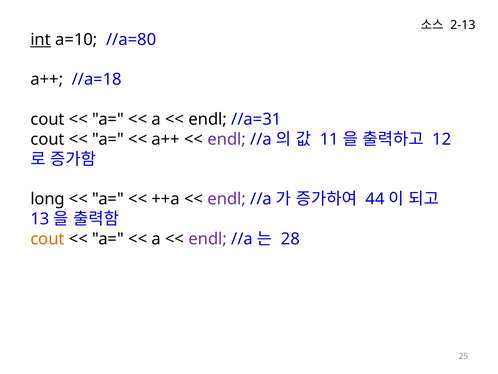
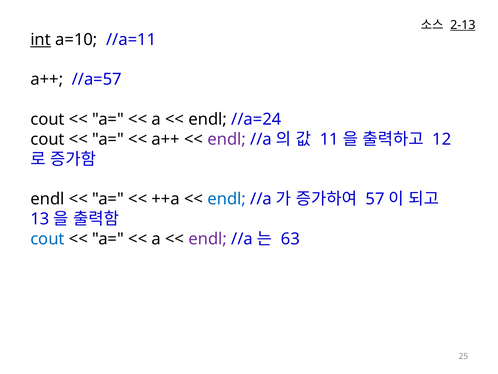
2-13 underline: none -> present
//a=80: //a=80 -> //a=11
//a=18: //a=18 -> //a=57
//a=31: //a=31 -> //a=24
long at (48, 199): long -> endl
endl at (227, 199) colour: purple -> blue
44: 44 -> 57
cout at (47, 239) colour: orange -> blue
28: 28 -> 63
